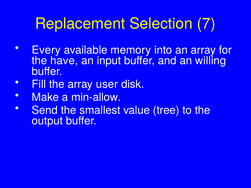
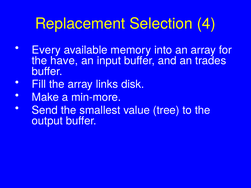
7: 7 -> 4
willing: willing -> trades
user: user -> links
min-allow: min-allow -> min-more
